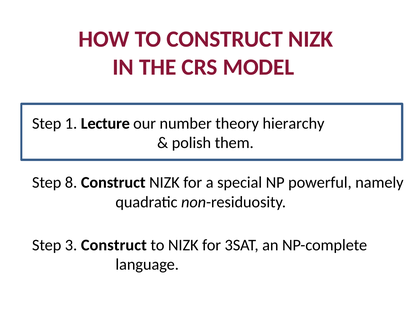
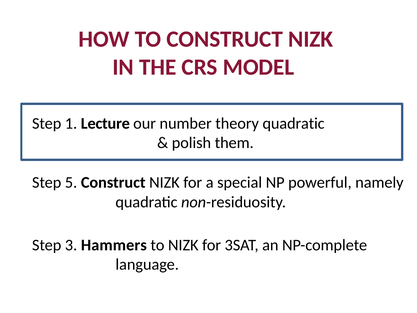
theory hierarchy: hierarchy -> quadratic
8: 8 -> 5
3 Construct: Construct -> Hammers
